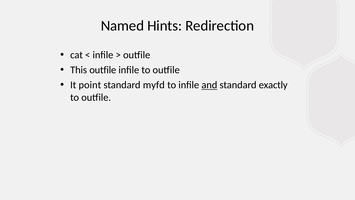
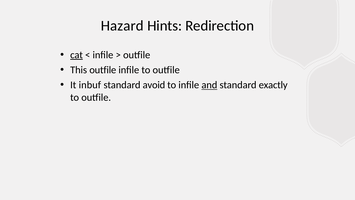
Named: Named -> Hazard
cat underline: none -> present
point: point -> inbuf
myfd: myfd -> avoid
